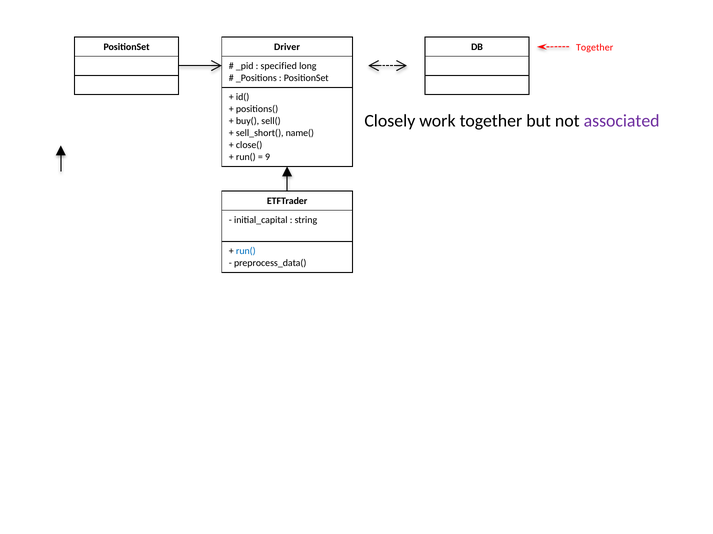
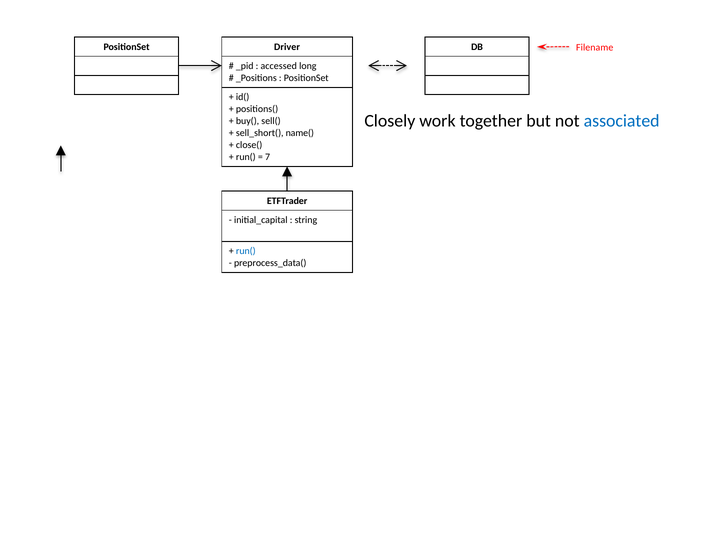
Together at (595, 47): Together -> Filename
specified: specified -> accessed
associated colour: purple -> blue
9: 9 -> 7
